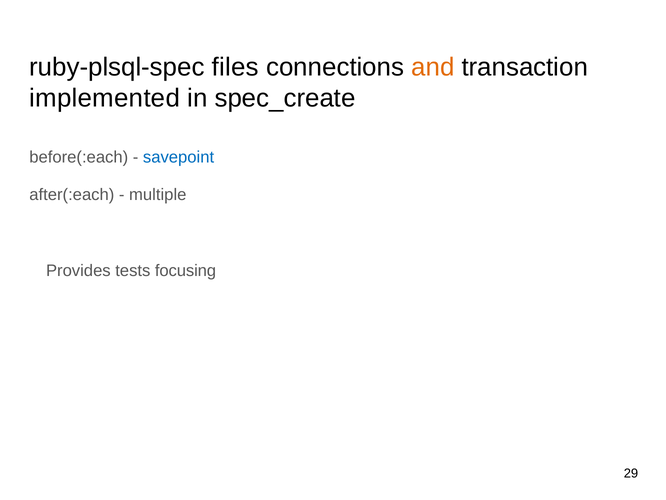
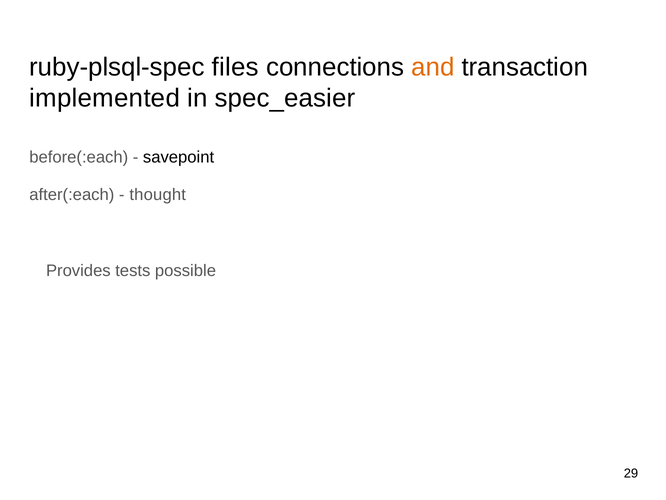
spec_create: spec_create -> spec_easier
savepoint colour: blue -> black
multiple: multiple -> thought
focusing: focusing -> possible
